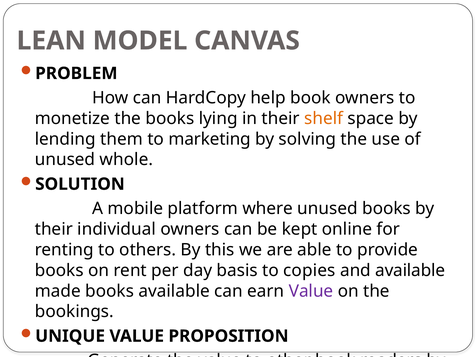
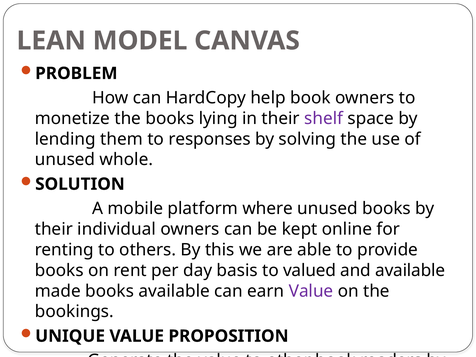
shelf colour: orange -> purple
marketing: marketing -> responses
copies: copies -> valued
